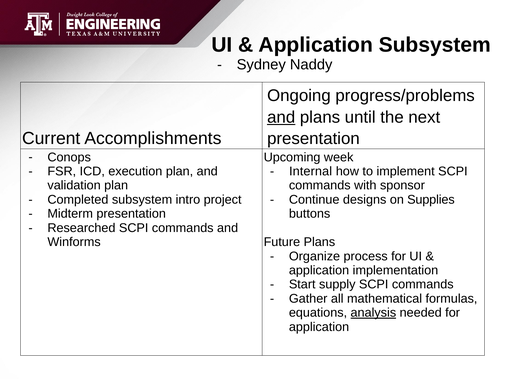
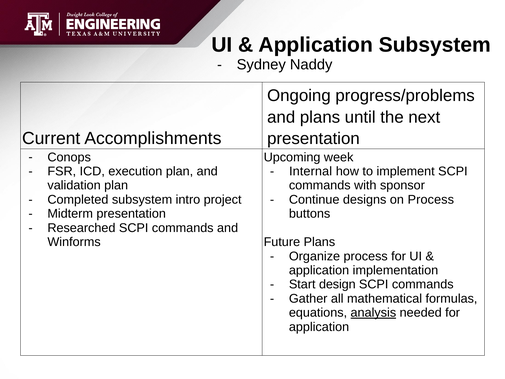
and at (281, 117) underline: present -> none
on Supplies: Supplies -> Process
supply: supply -> design
